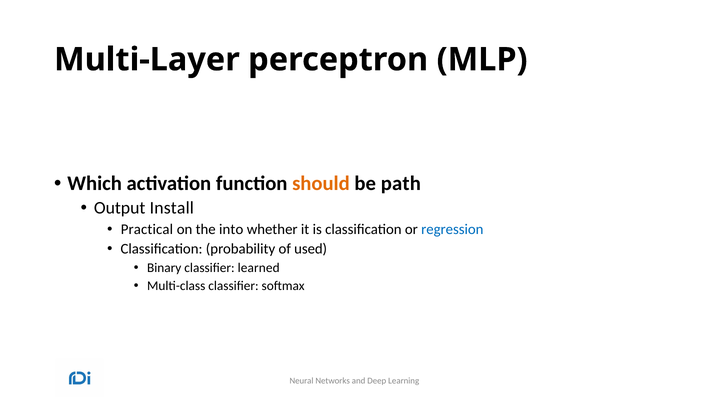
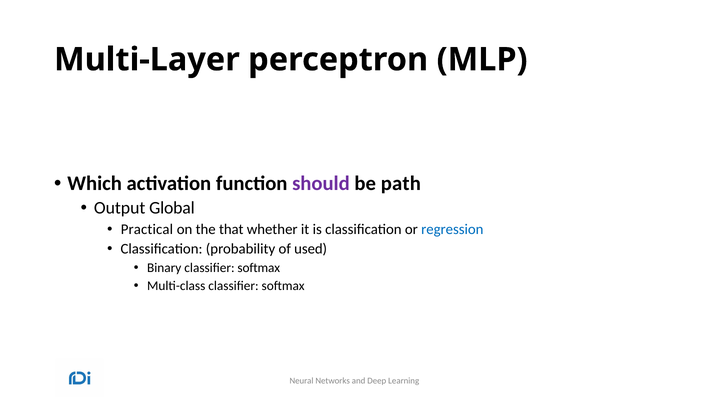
should colour: orange -> purple
Install: Install -> Global
into: into -> that
Binary classifier learned: learned -> softmax
